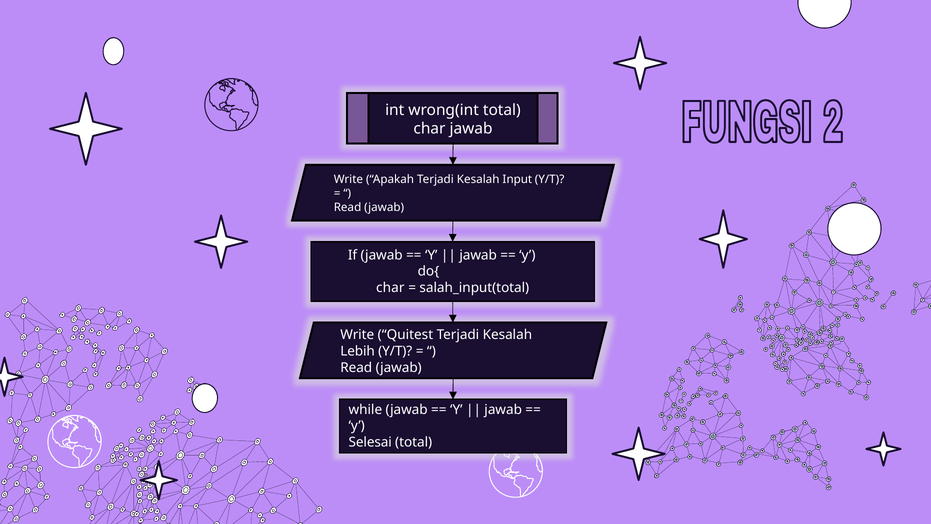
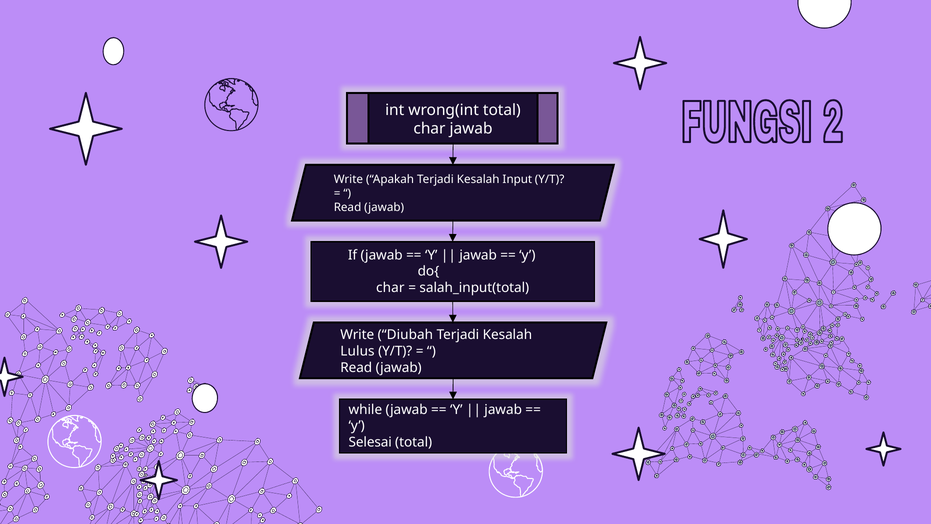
Quitest: Quitest -> Diubah
Lebih: Lebih -> Lulus
